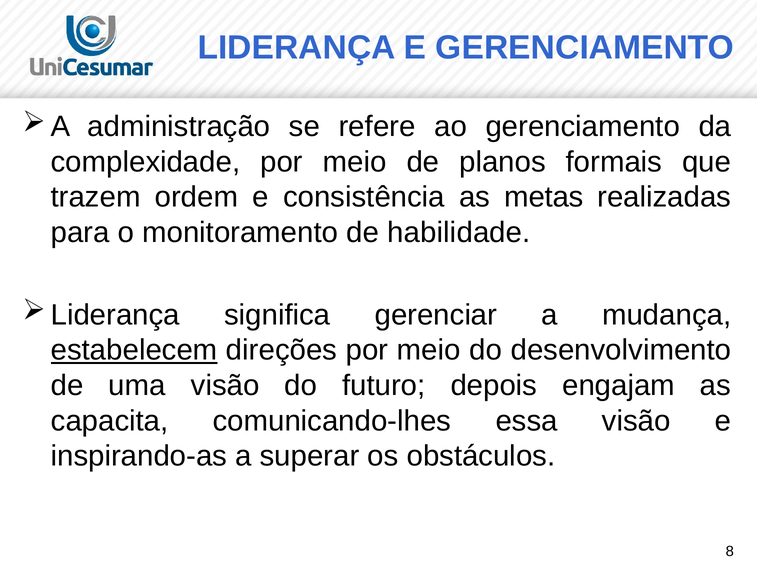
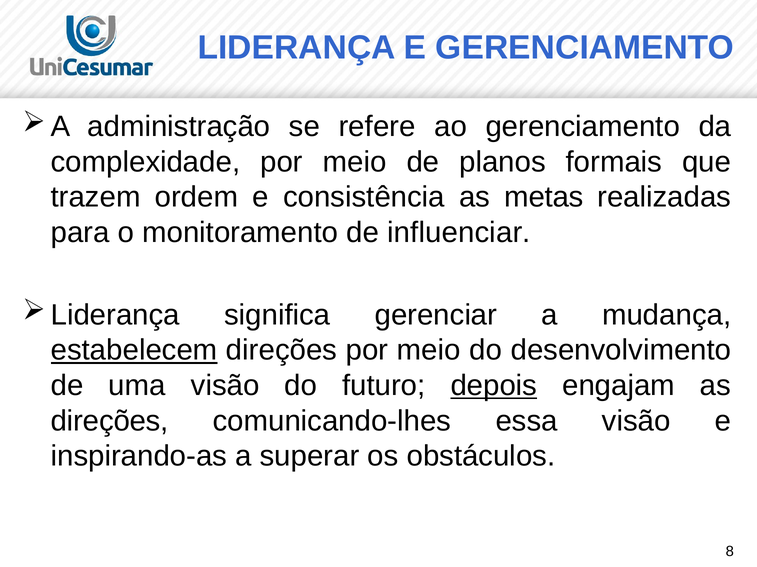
habilidade: habilidade -> influenciar
depois underline: none -> present
capacita at (110, 421): capacita -> direções
